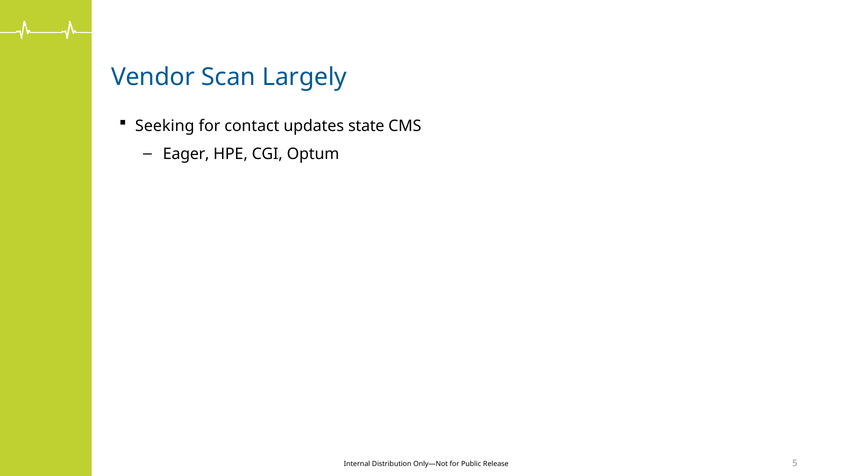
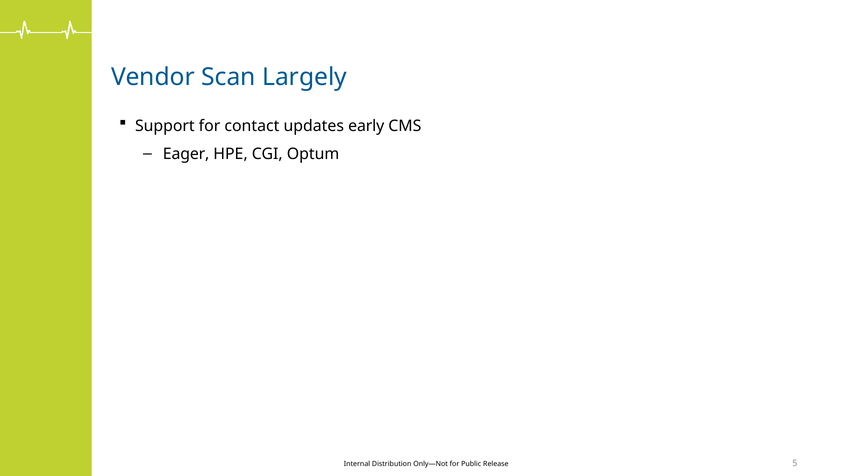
Seeking: Seeking -> Support
state: state -> early
